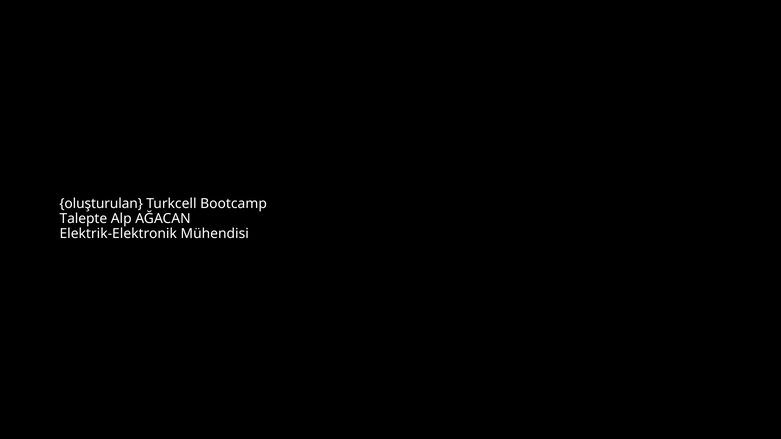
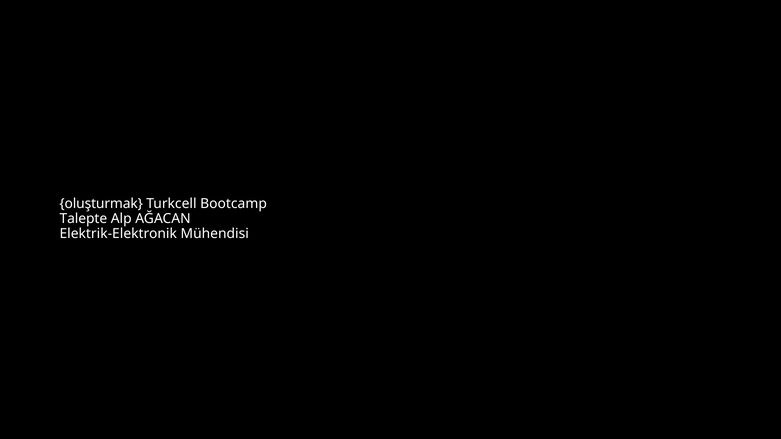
oluşturulan: oluşturulan -> oluşturmak
